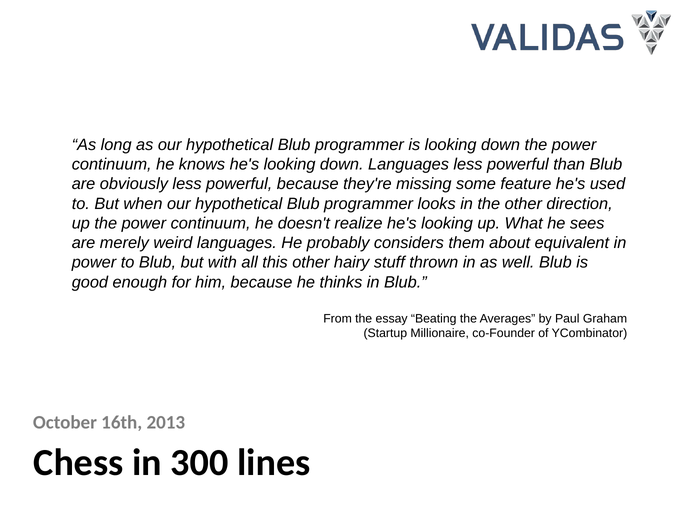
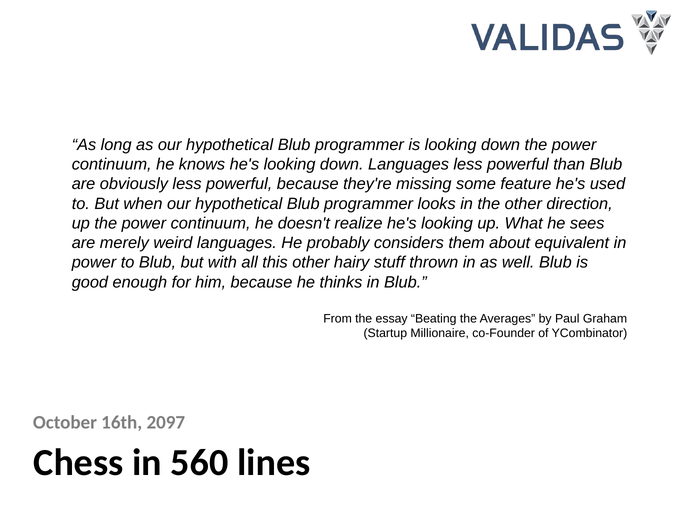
2013: 2013 -> 2097
300: 300 -> 560
